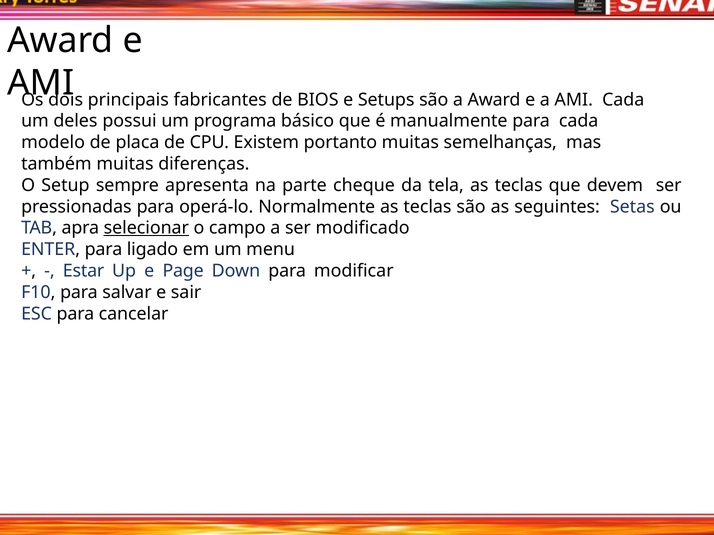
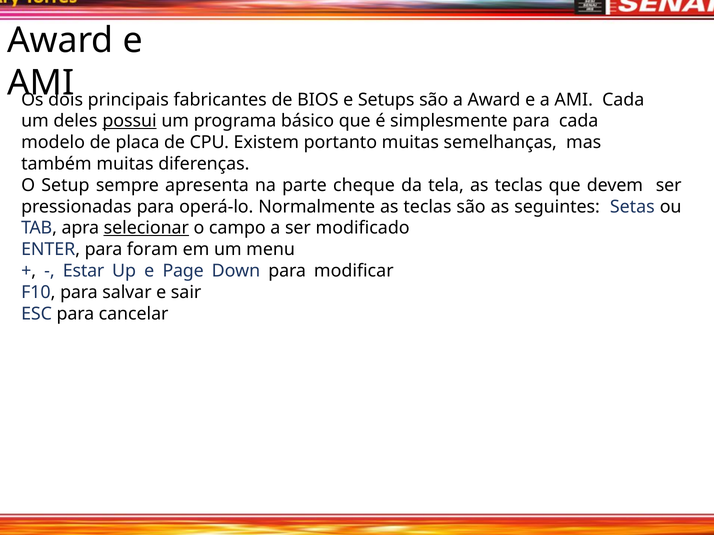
possui underline: none -> present
manualmente: manualmente -> simplesmente
ligado: ligado -> foram
